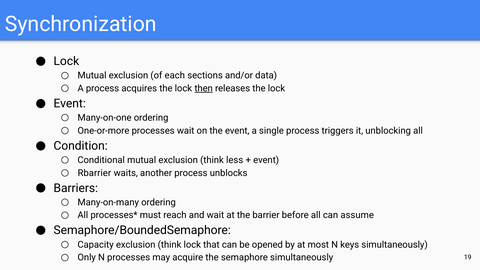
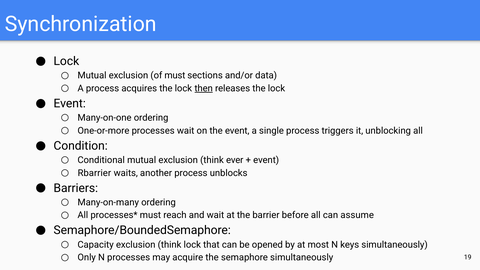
of each: each -> must
less: less -> ever
